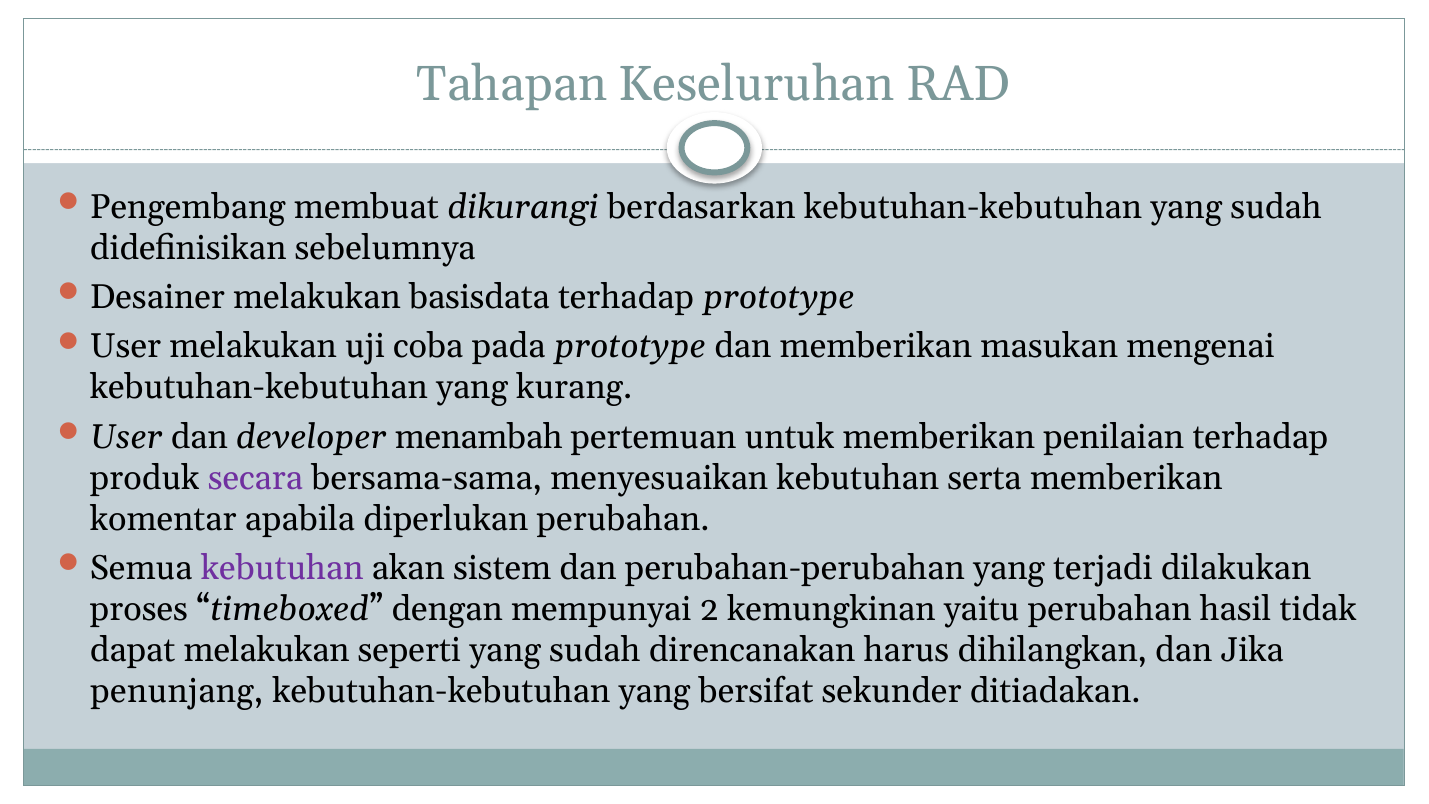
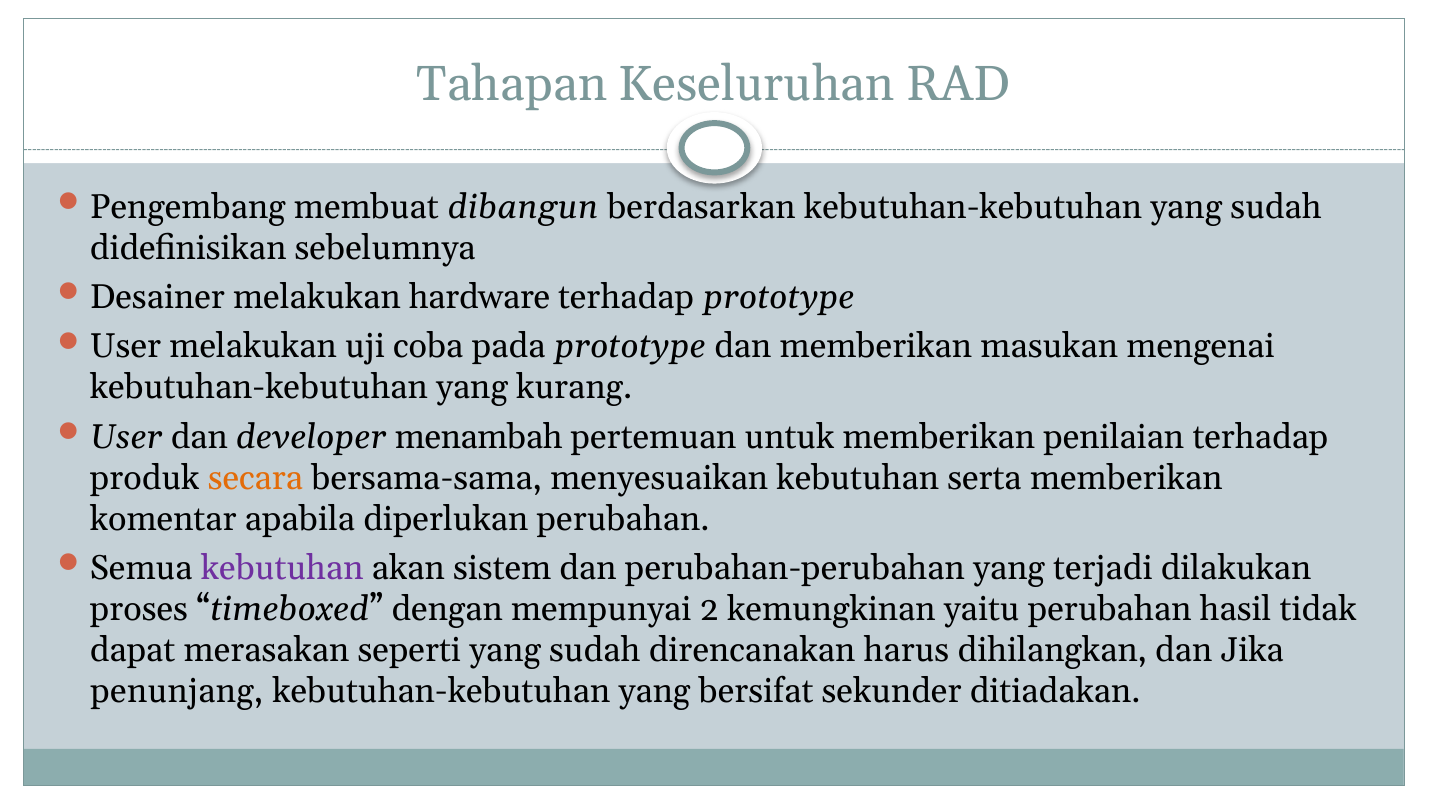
dikurangi: dikurangi -> dibangun
basisdata: basisdata -> hardware
secara colour: purple -> orange
dapat melakukan: melakukan -> merasakan
